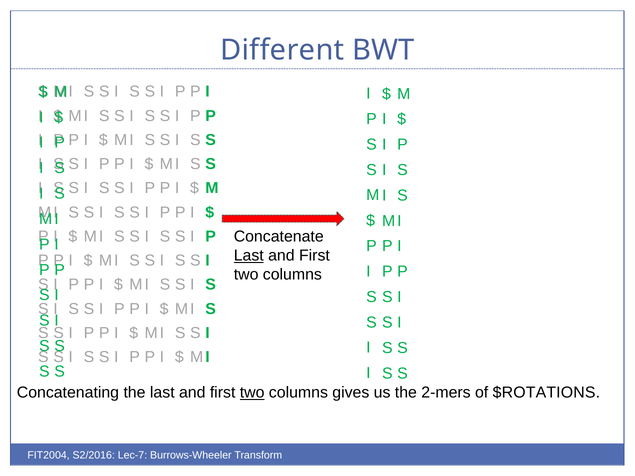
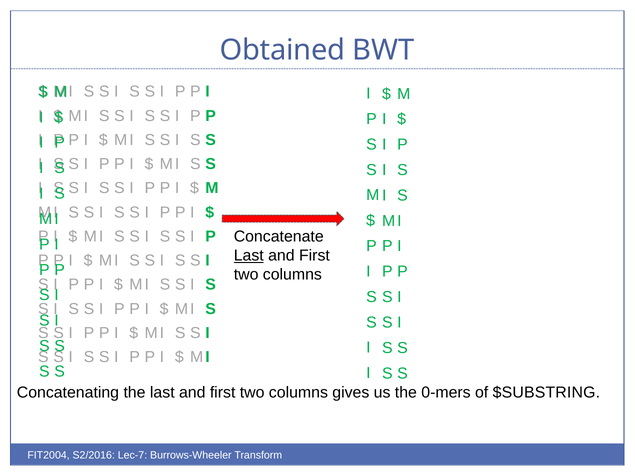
Different: Different -> Obtained
two at (252, 393) underline: present -> none
2-mers: 2-mers -> 0-mers
$ROTATIONS: $ROTATIONS -> $SUBSTRING
